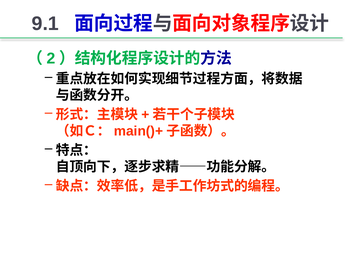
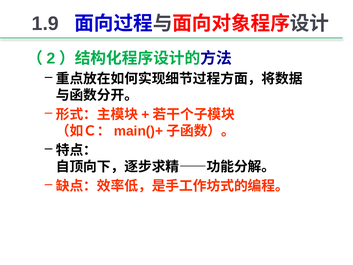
9.1: 9.1 -> 1.9
